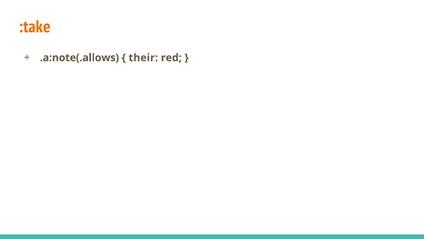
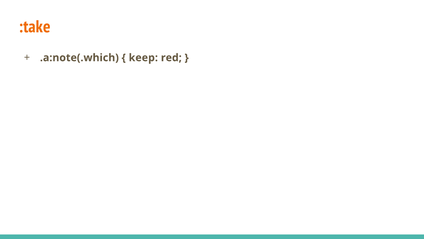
.a:note(.allows: .a:note(.allows -> .a:note(.which
their: their -> keep
